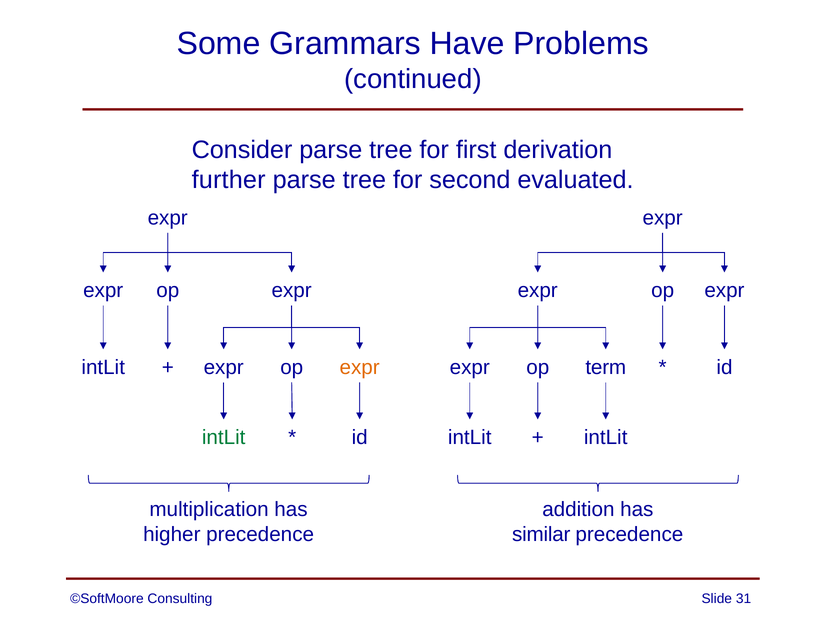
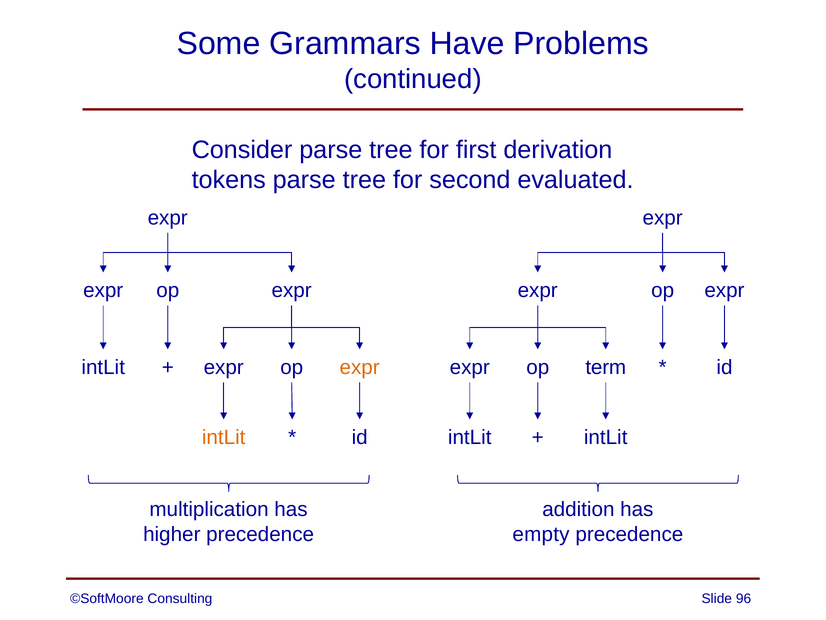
further: further -> tokens
intLit at (224, 437) colour: green -> orange
similar: similar -> empty
31: 31 -> 96
